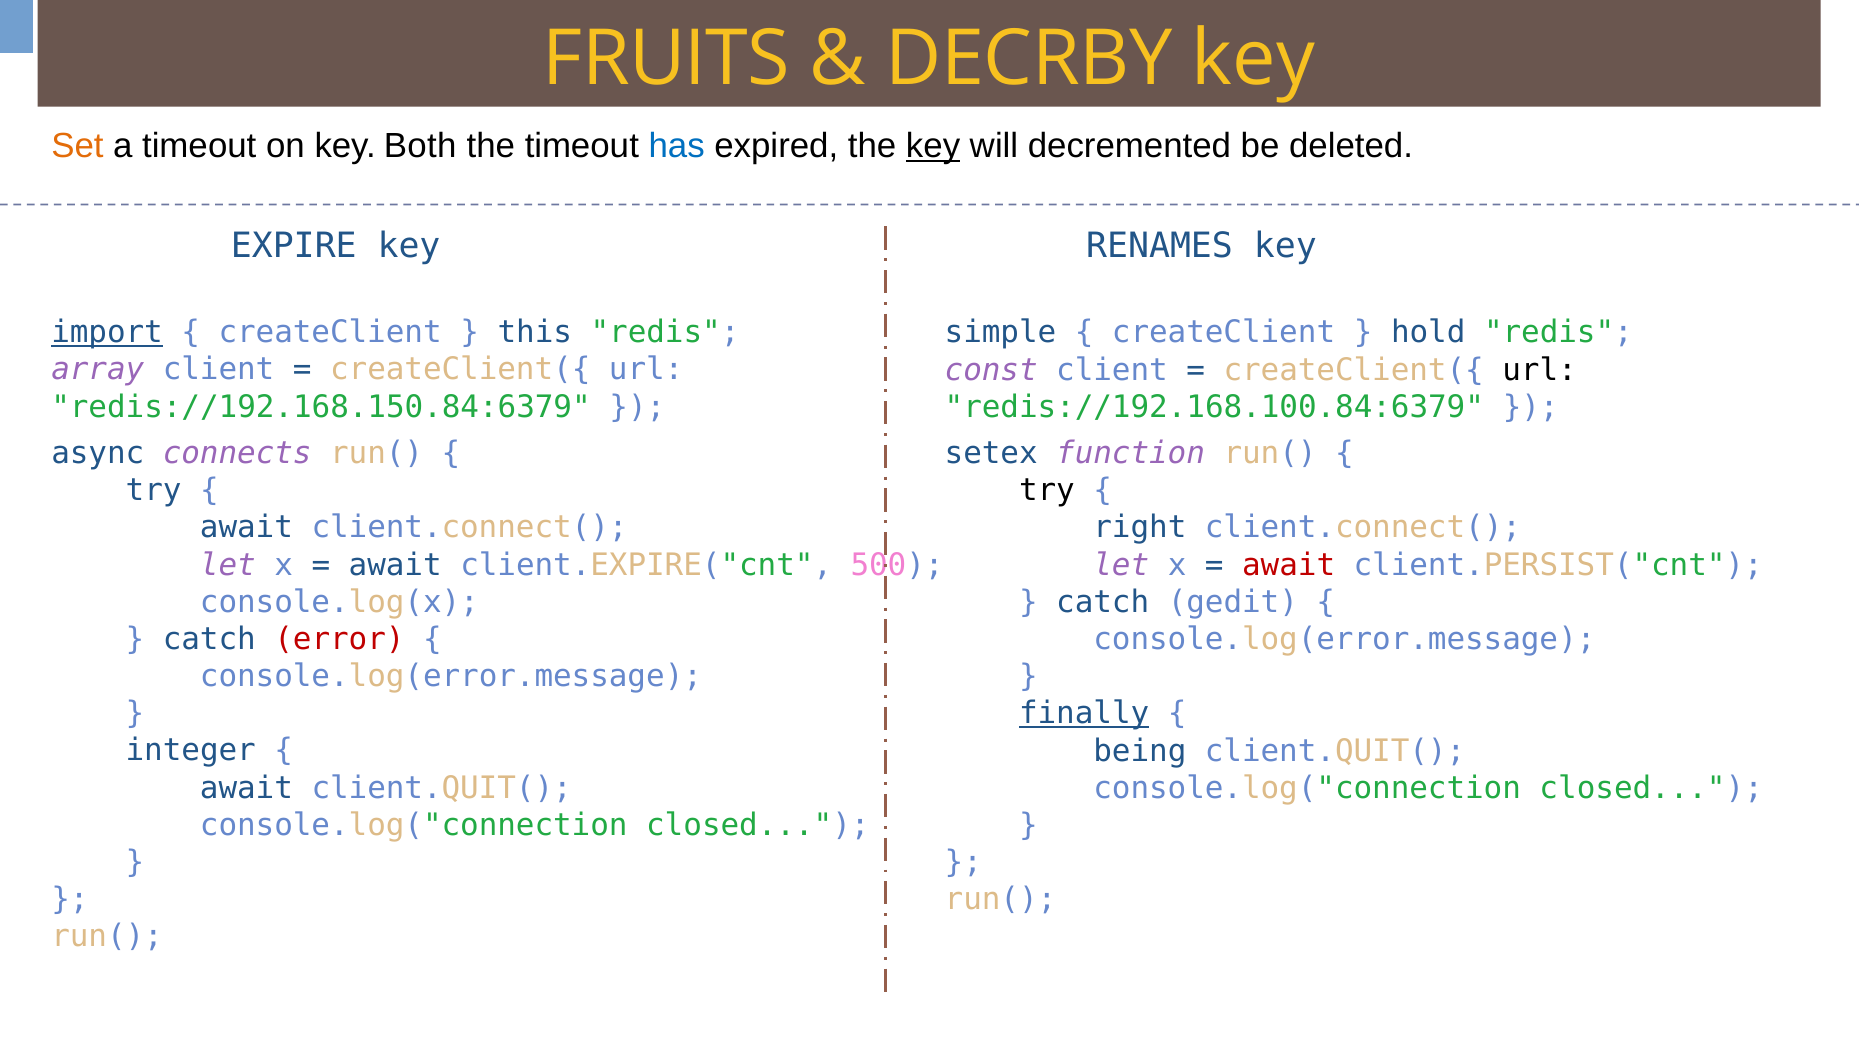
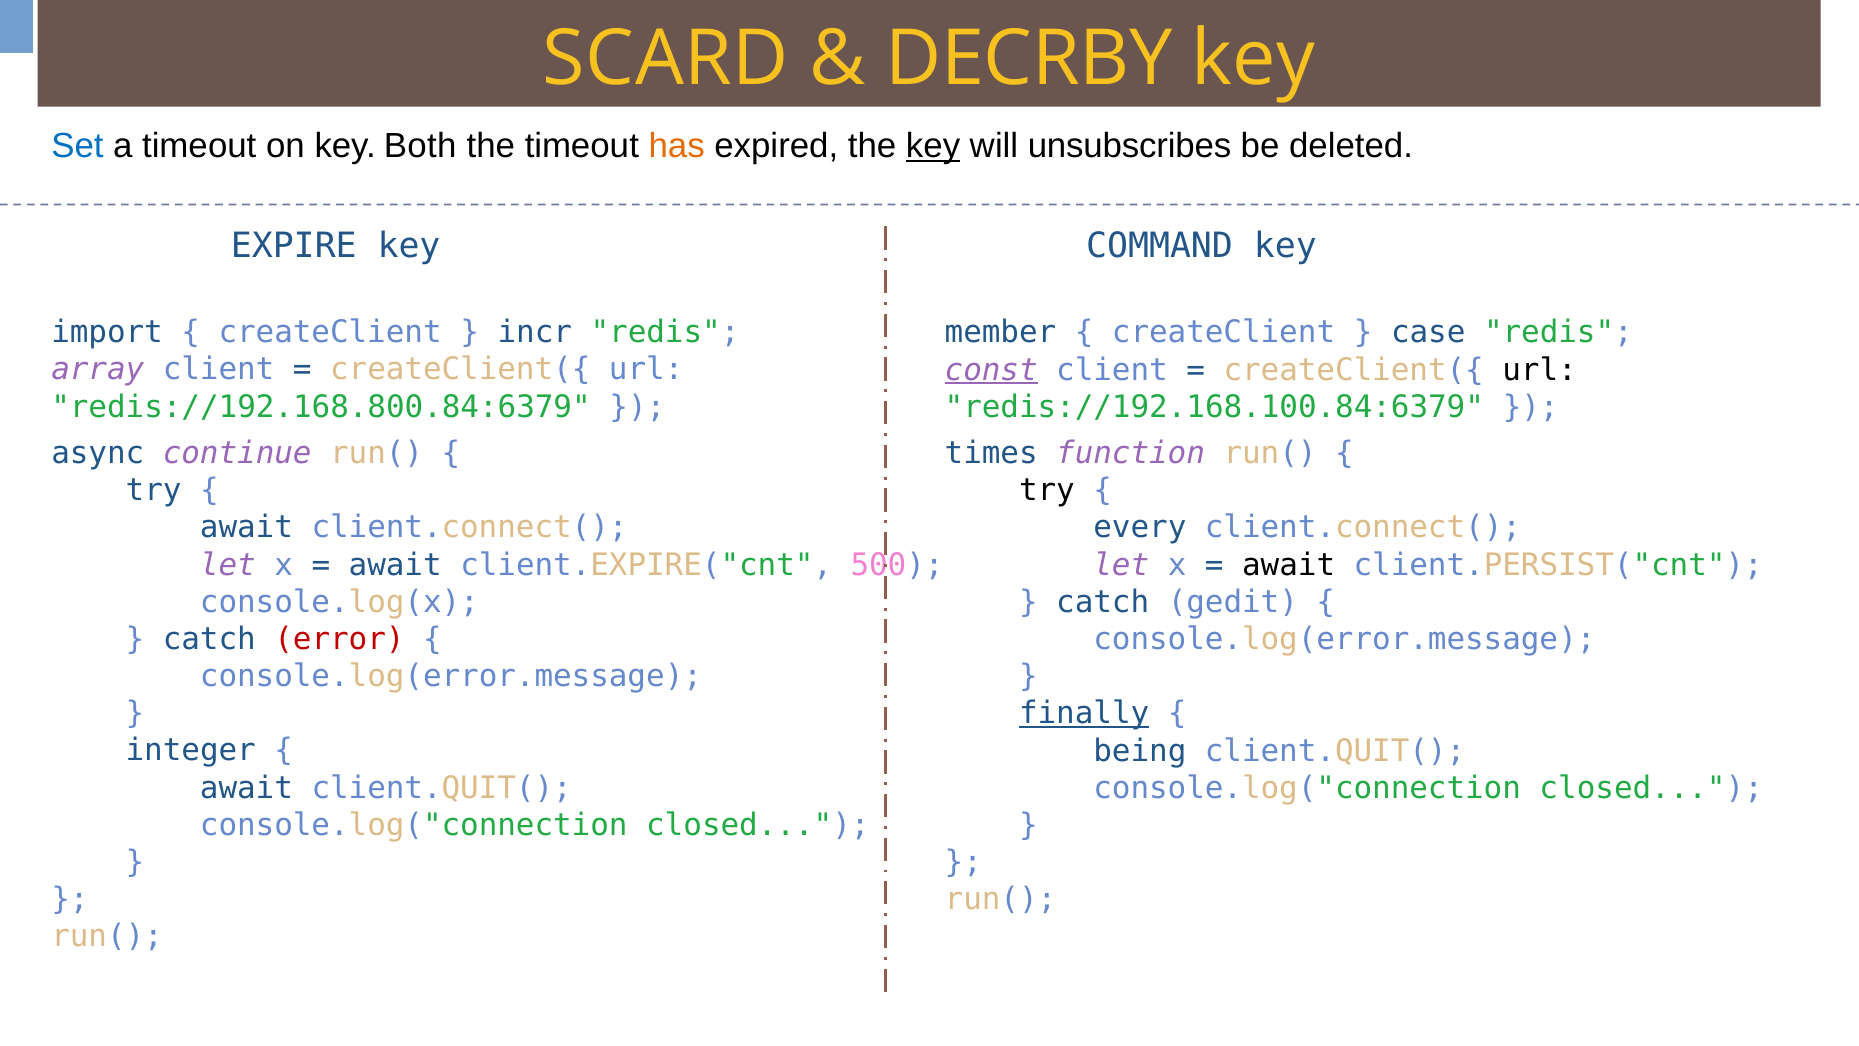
FRUITS: FRUITS -> SCARD
Set colour: orange -> blue
has colour: blue -> orange
decremented: decremented -> unsubscribes
RENAMES: RENAMES -> COMMAND
import underline: present -> none
this: this -> incr
simple: simple -> member
hold: hold -> case
const underline: none -> present
redis://192.168.150.84:6379: redis://192.168.150.84:6379 -> redis://192.168.800.84:6379
connects: connects -> continue
setex: setex -> times
right: right -> every
await at (1289, 565) colour: red -> black
